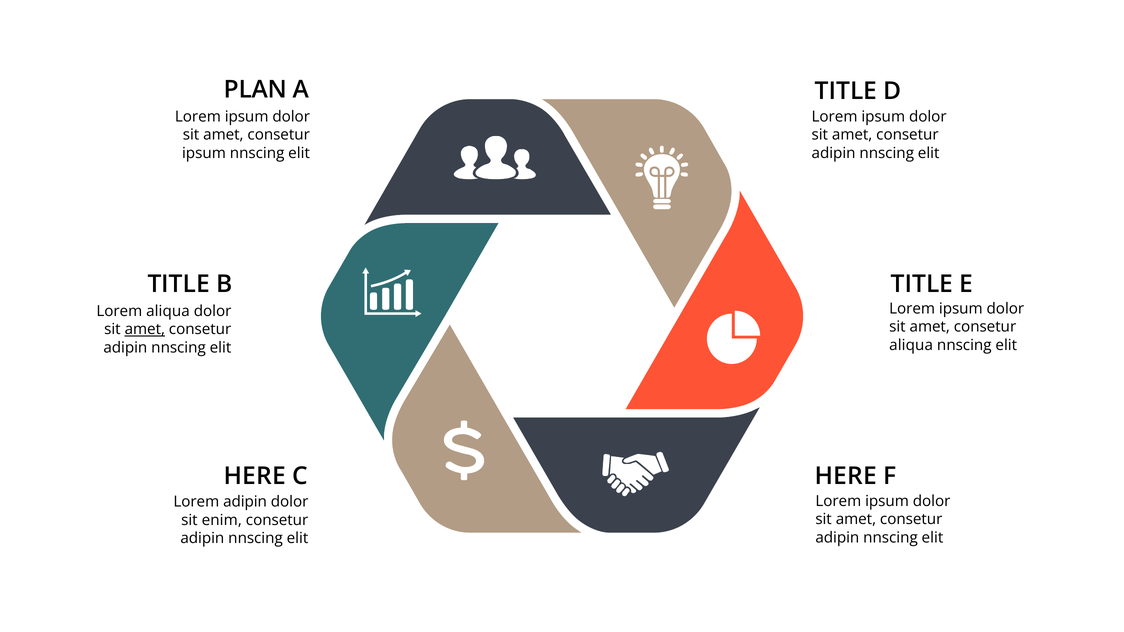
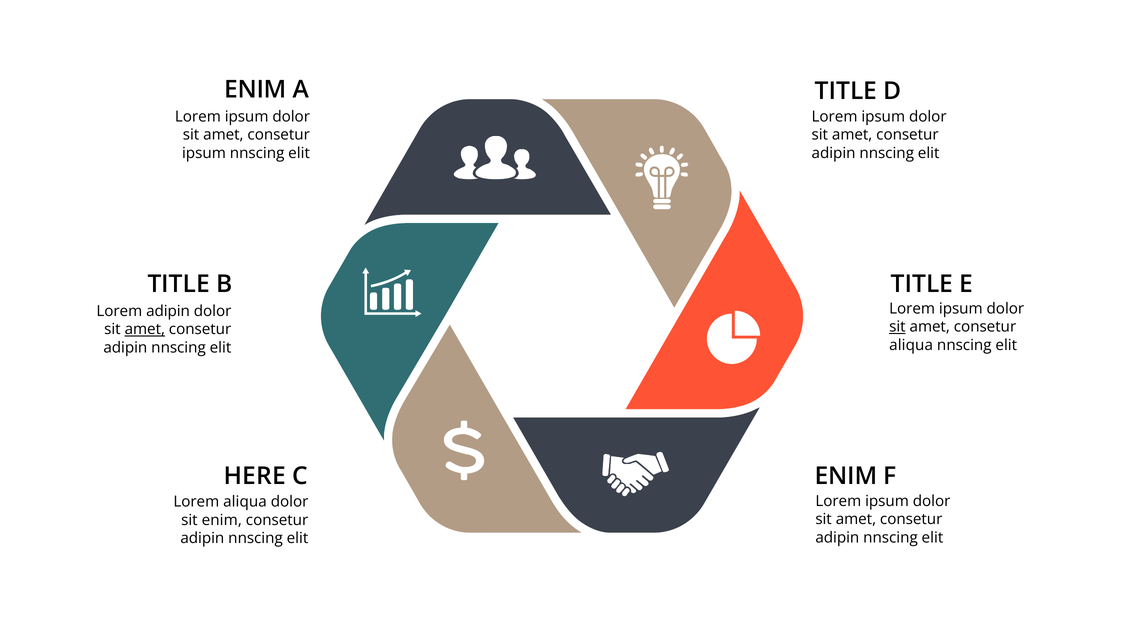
PLAN at (255, 90): PLAN -> ENIM
Lorem aliqua: aliqua -> adipin
sit at (897, 327) underline: none -> present
HERE at (846, 476): HERE -> ENIM
Lorem adipin: adipin -> aliqua
